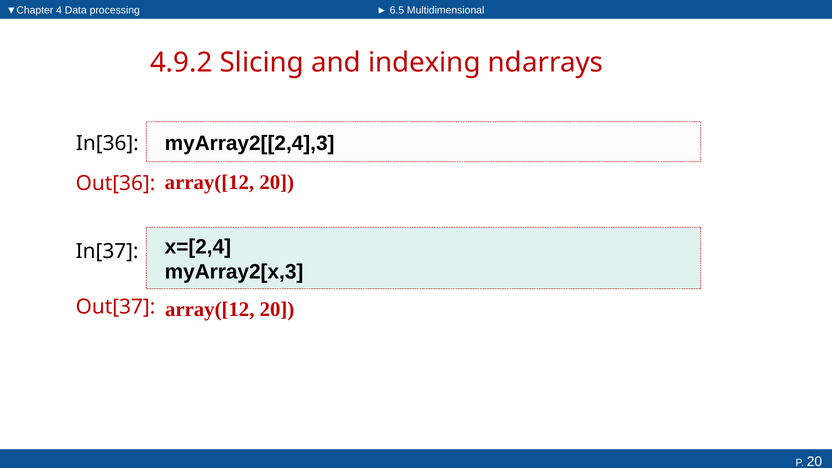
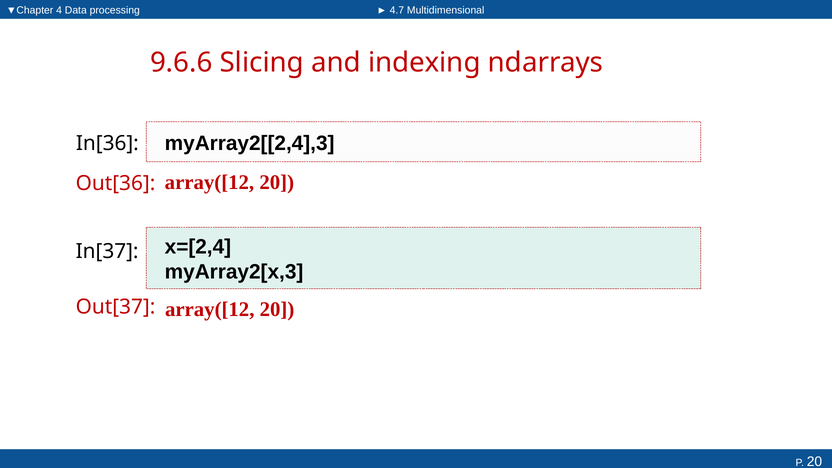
6.5: 6.5 -> 4.7
4.9.2: 4.9.2 -> 9.6.6
